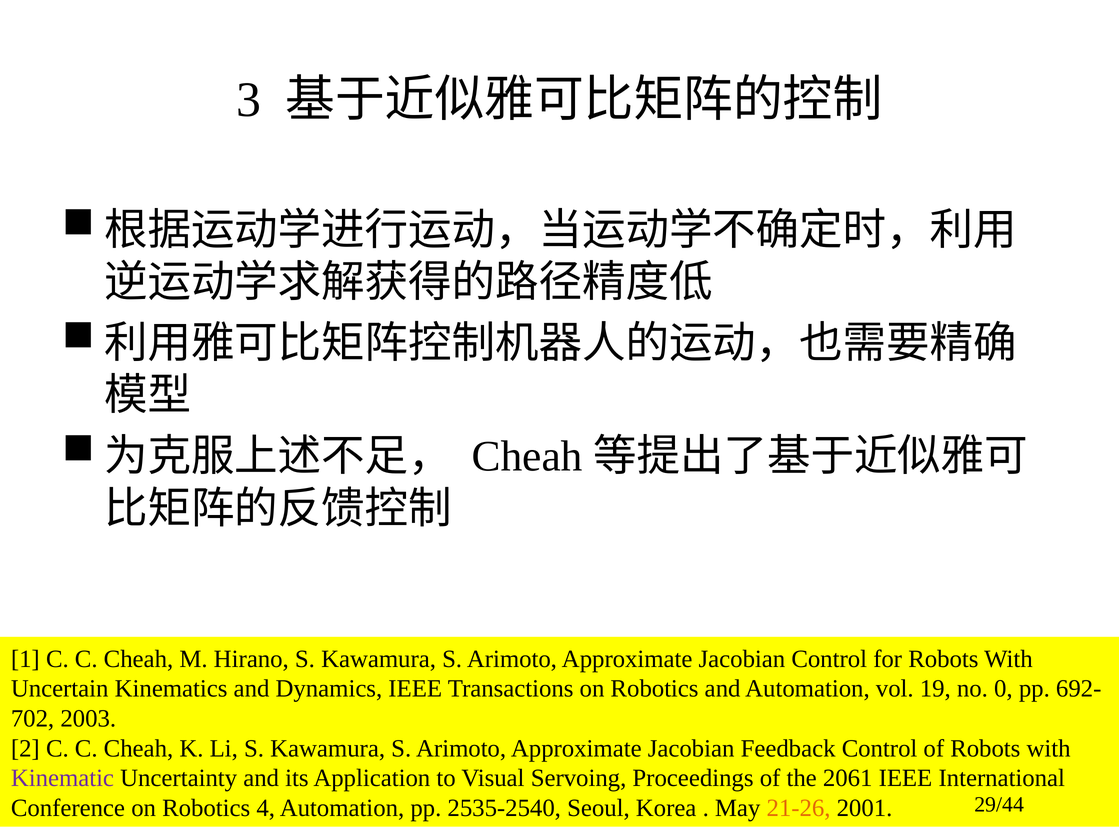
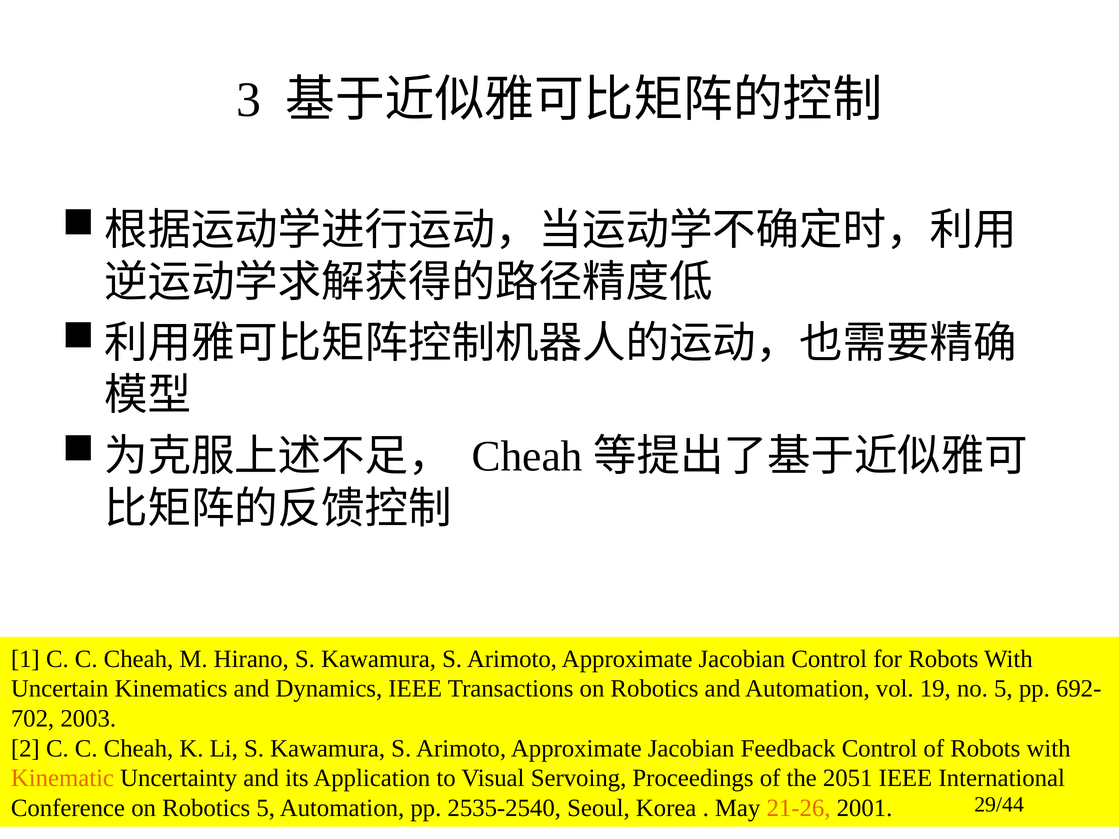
no 0: 0 -> 5
Kinematic colour: purple -> orange
2061: 2061 -> 2051
Robotics 4: 4 -> 5
